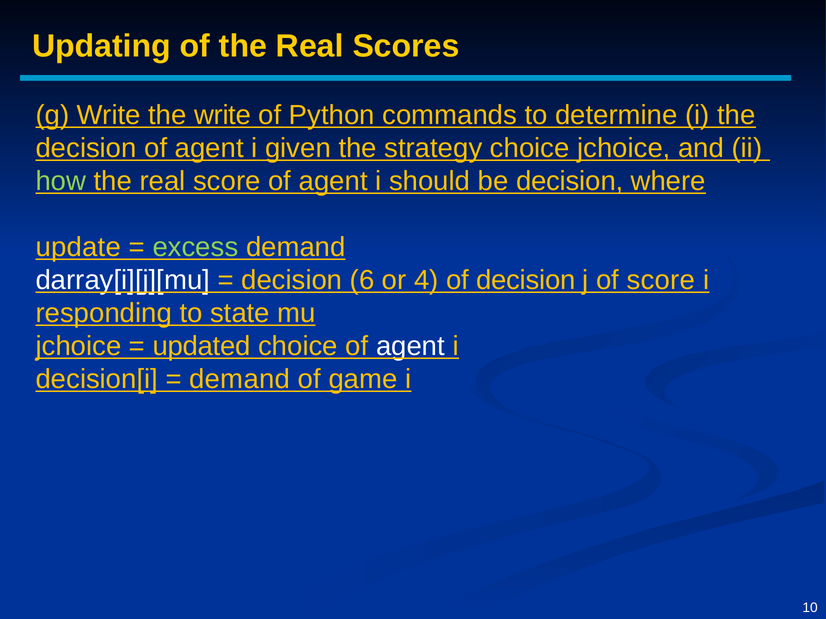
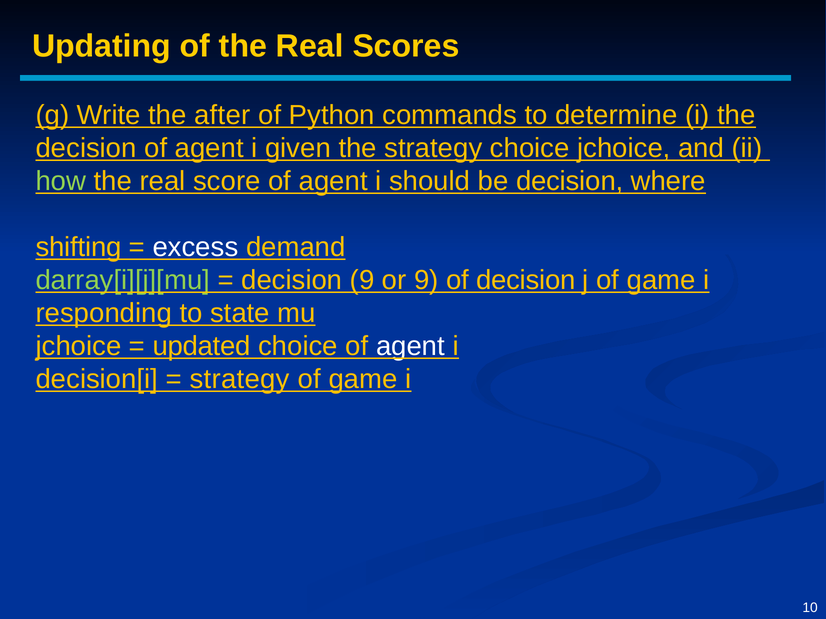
the write: write -> after
update: update -> shifting
excess colour: light green -> white
darray[i][j][mu colour: white -> light green
decision 6: 6 -> 9
or 4: 4 -> 9
j of score: score -> game
demand at (240, 380): demand -> strategy
